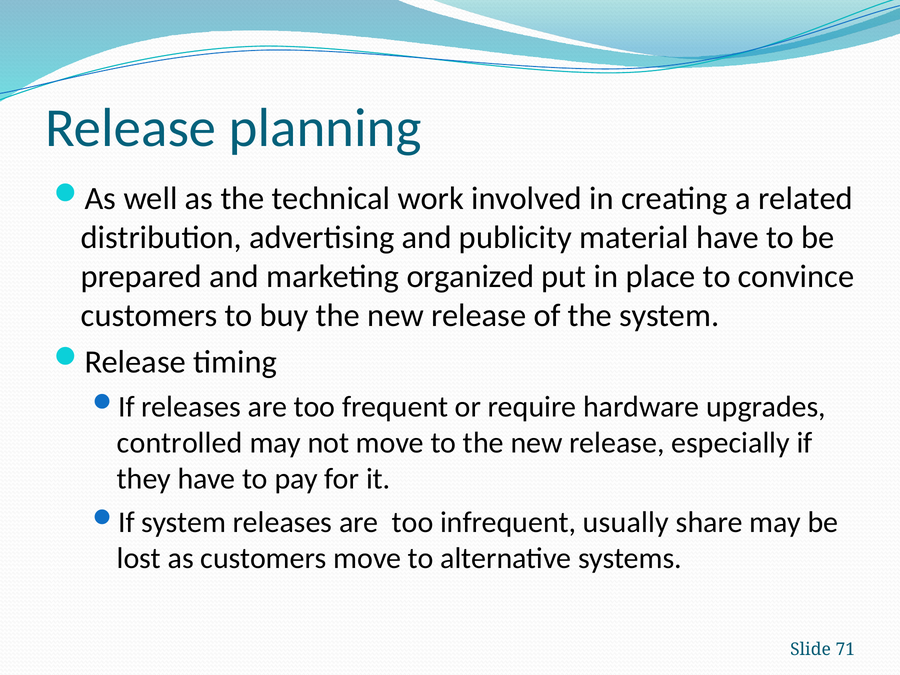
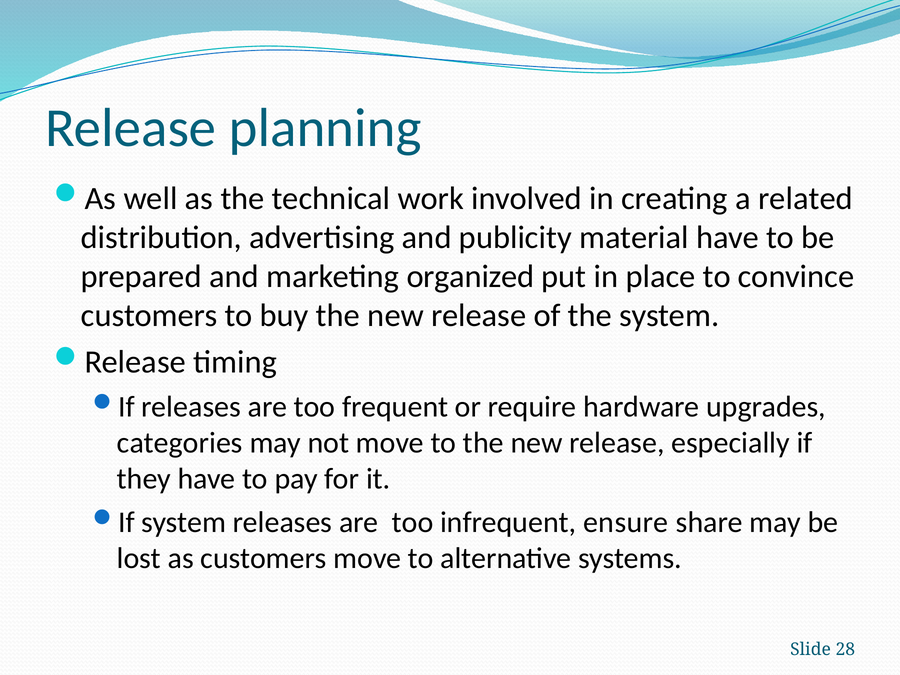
controlled: controlled -> categories
usually: usually -> ensure
71: 71 -> 28
